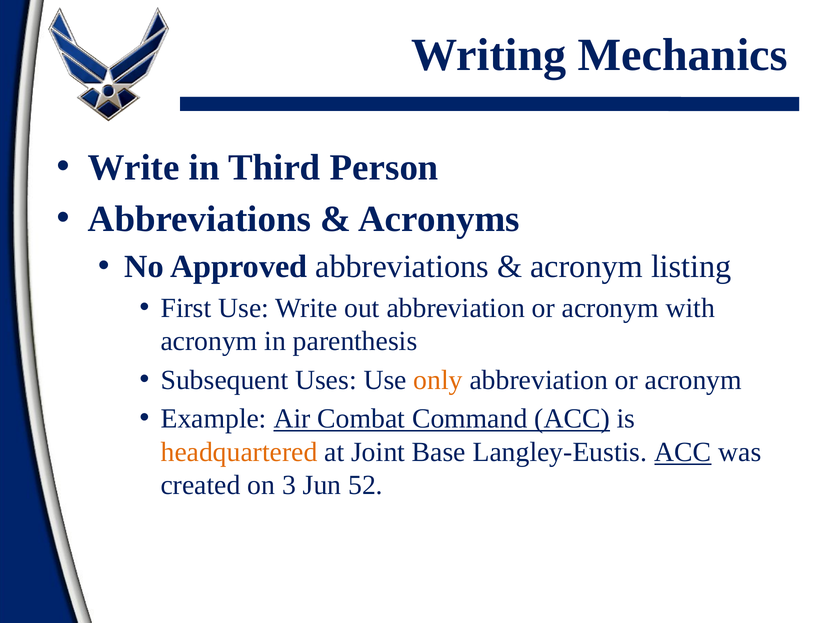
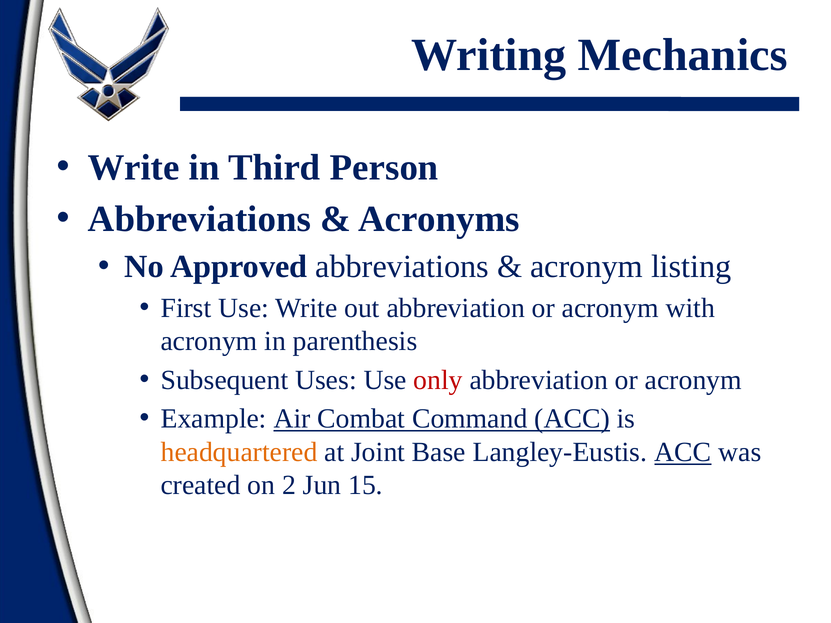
only colour: orange -> red
3: 3 -> 2
52: 52 -> 15
